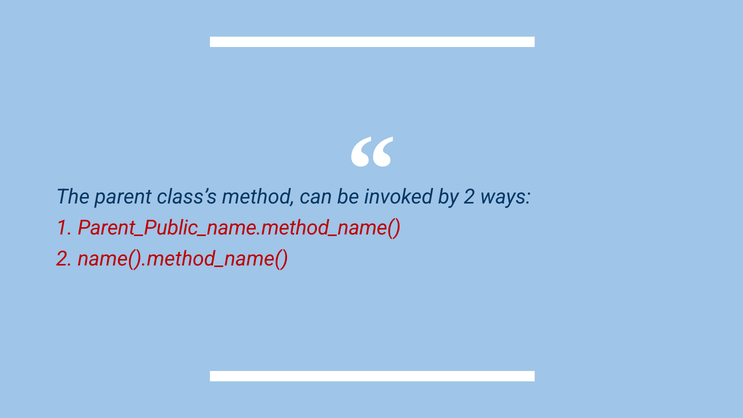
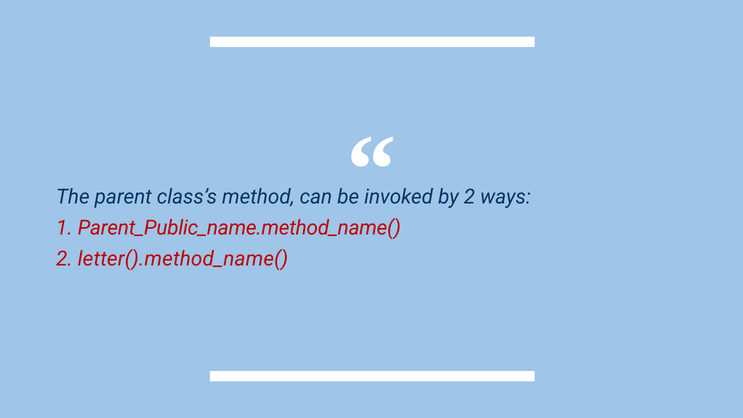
name().method_name(: name().method_name( -> letter().method_name(
